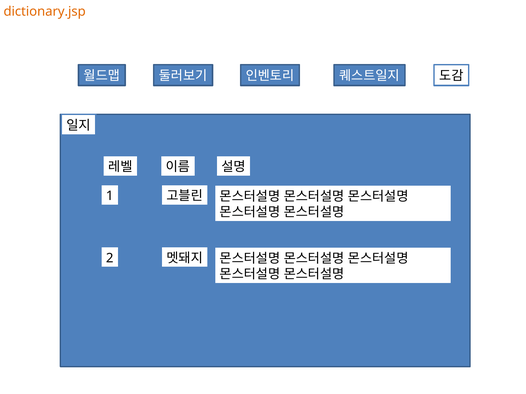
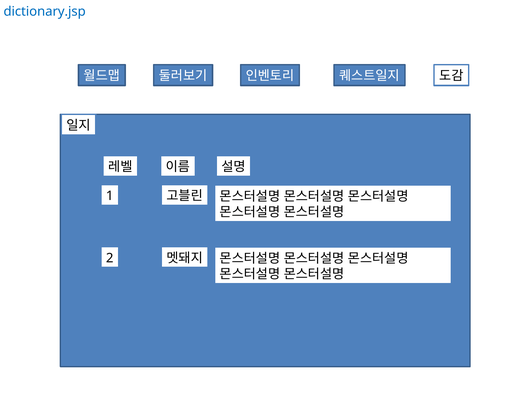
dictionary.jsp colour: orange -> blue
